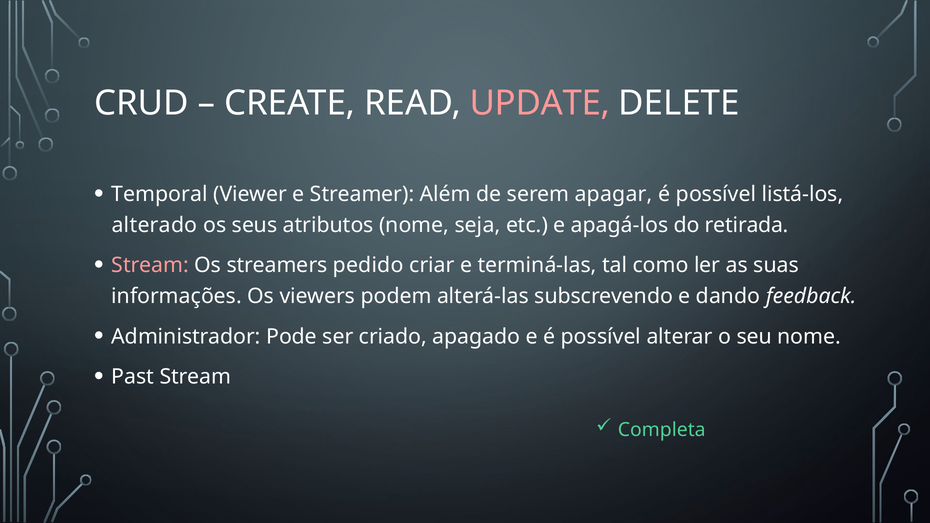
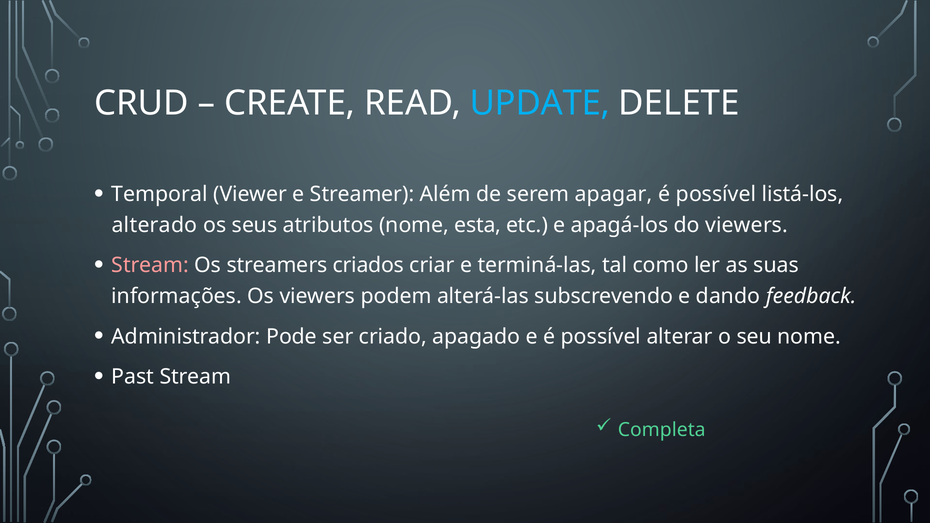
UPDATE colour: pink -> light blue
seja: seja -> esta
do retirada: retirada -> viewers
pedido: pedido -> criados
